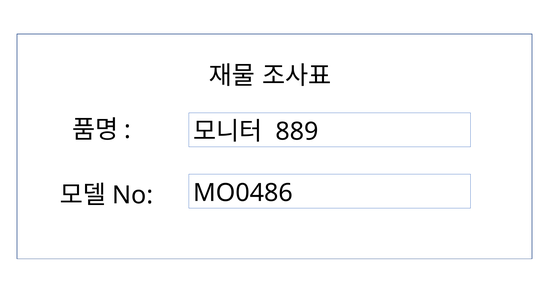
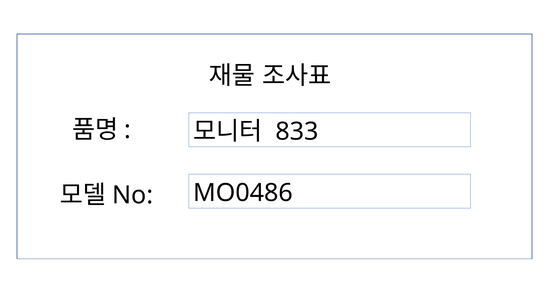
889: 889 -> 833
